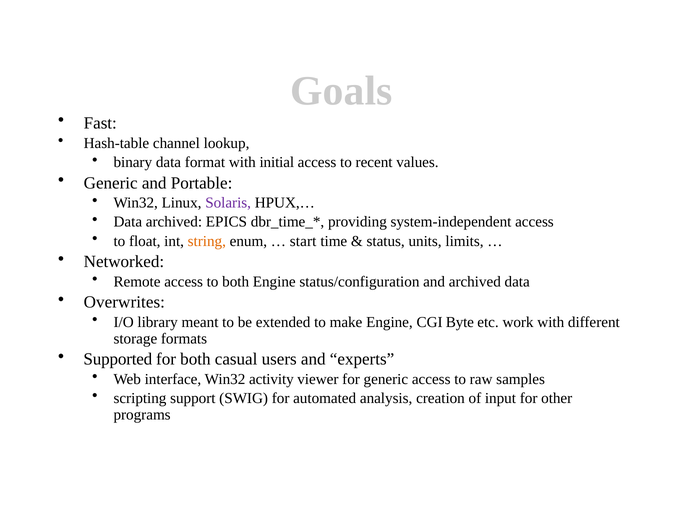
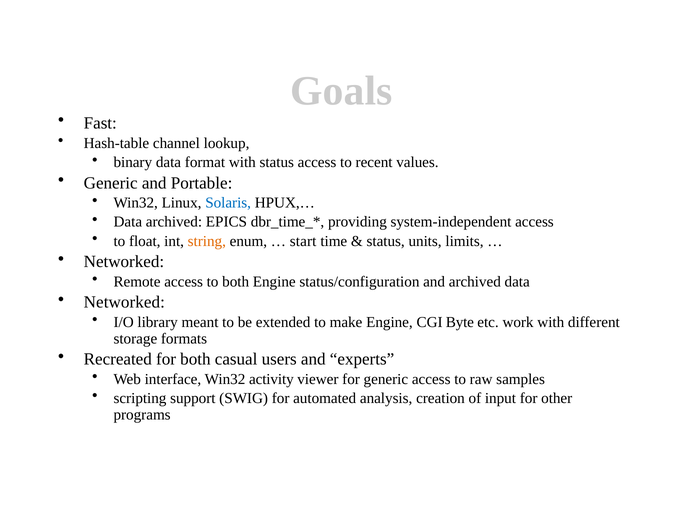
with initial: initial -> status
Solaris colour: purple -> blue
Overwrites at (124, 302): Overwrites -> Networked
Supported: Supported -> Recreated
